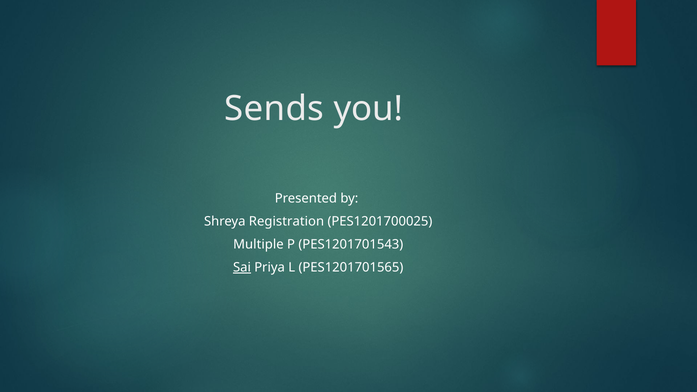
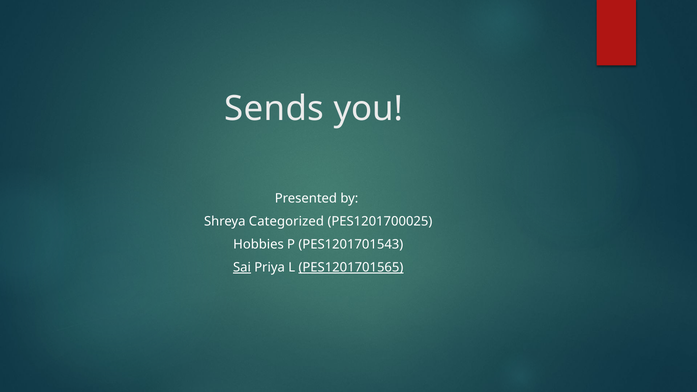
Registration: Registration -> Categorized
Multiple: Multiple -> Hobbies
PES1201701565 underline: none -> present
